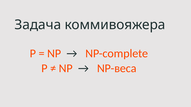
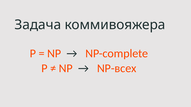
NP-веса: NP-веса -> NP-всех
